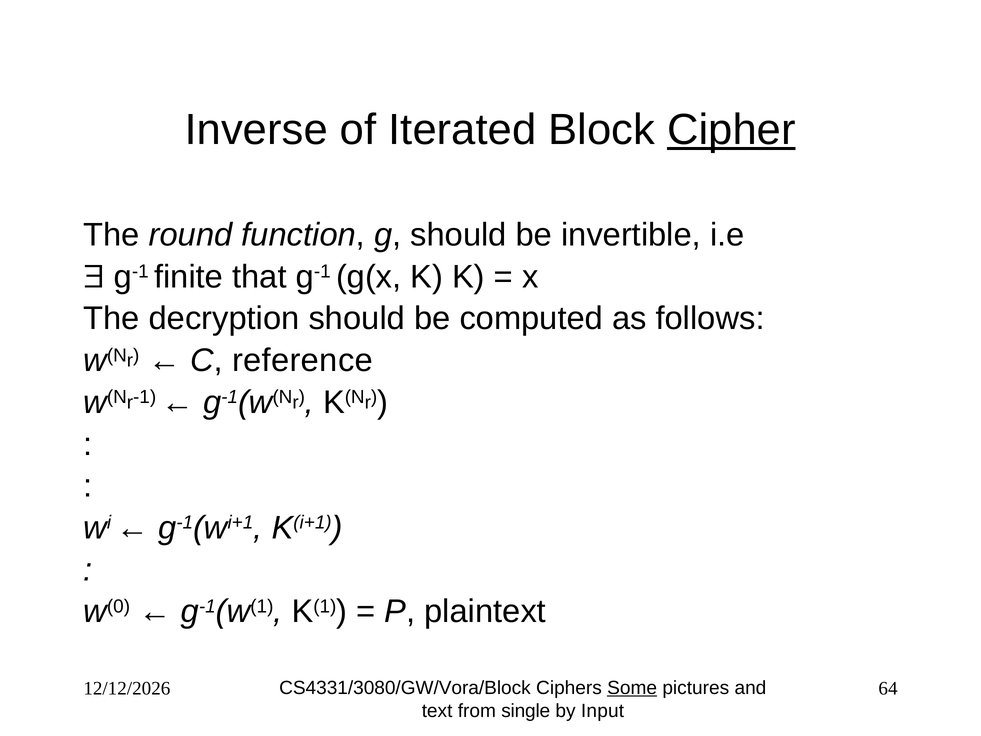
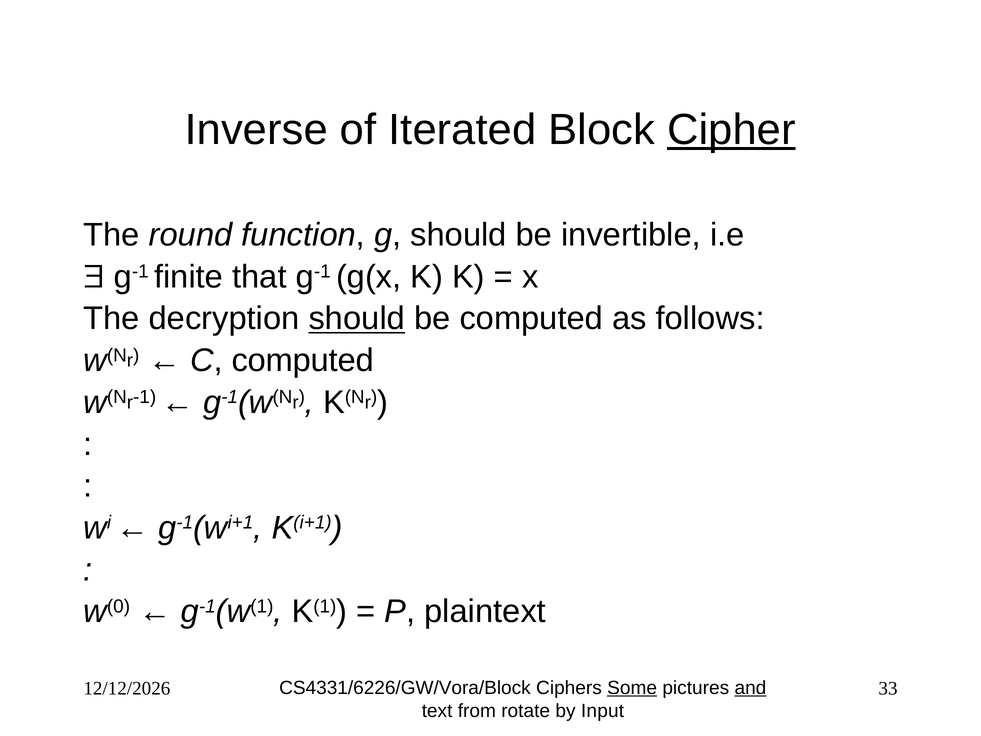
should at (357, 319) underline: none -> present
C reference: reference -> computed
CS4331/3080/GW/Vora/Block: CS4331/3080/GW/Vora/Block -> CS4331/6226/GW/Vora/Block
and underline: none -> present
64: 64 -> 33
single: single -> rotate
